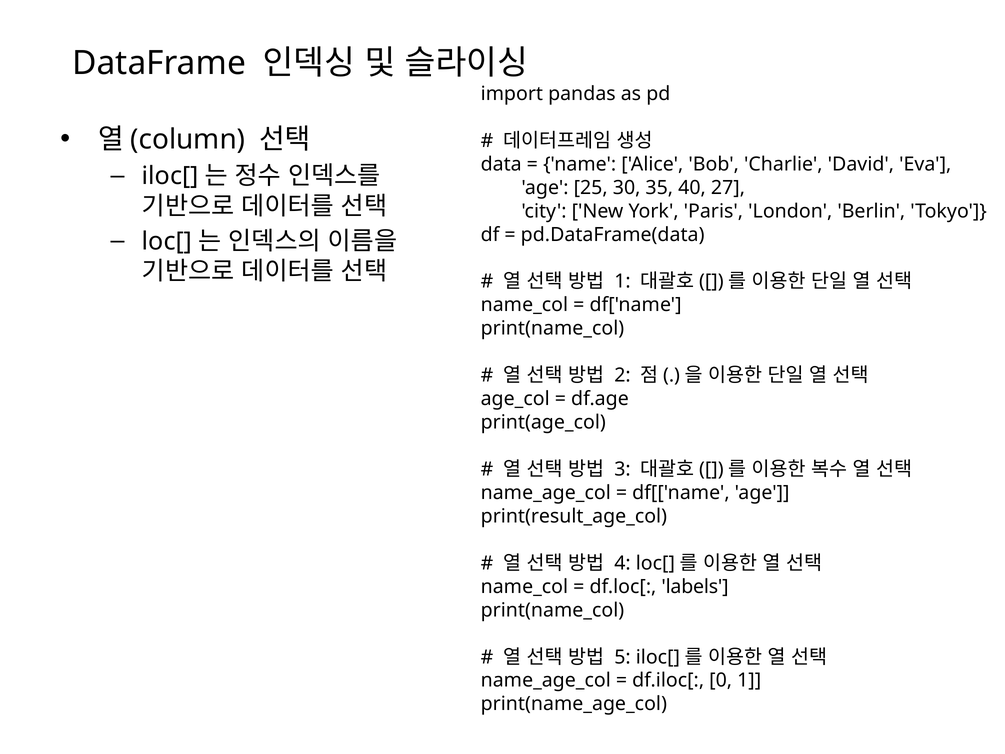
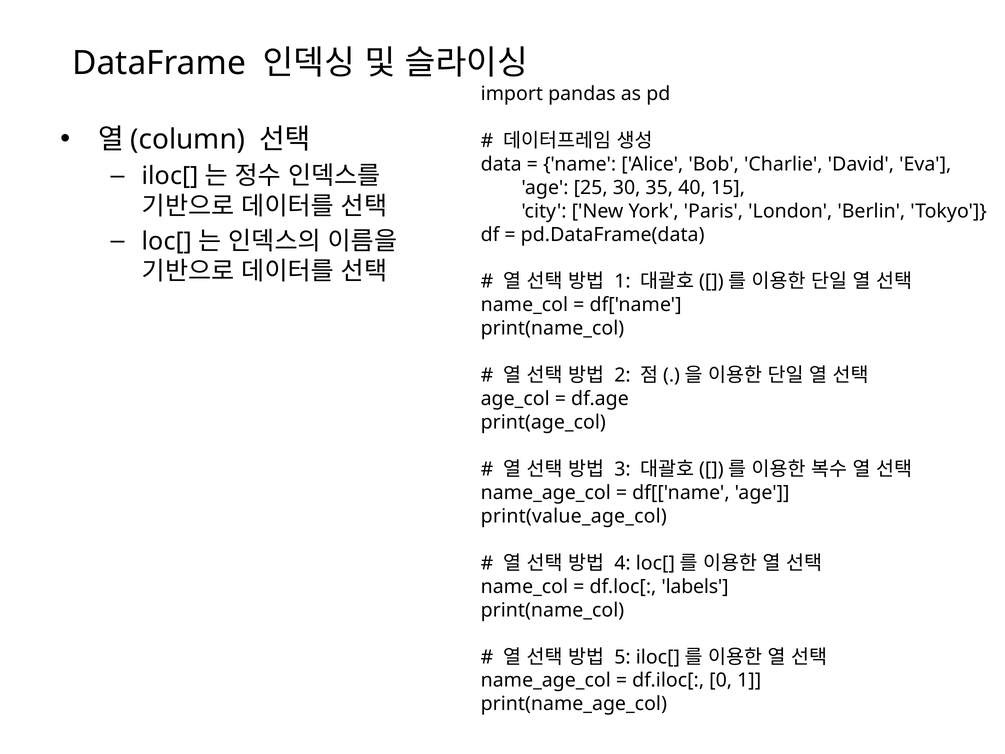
27: 27 -> 15
print(result_age_col: print(result_age_col -> print(value_age_col
